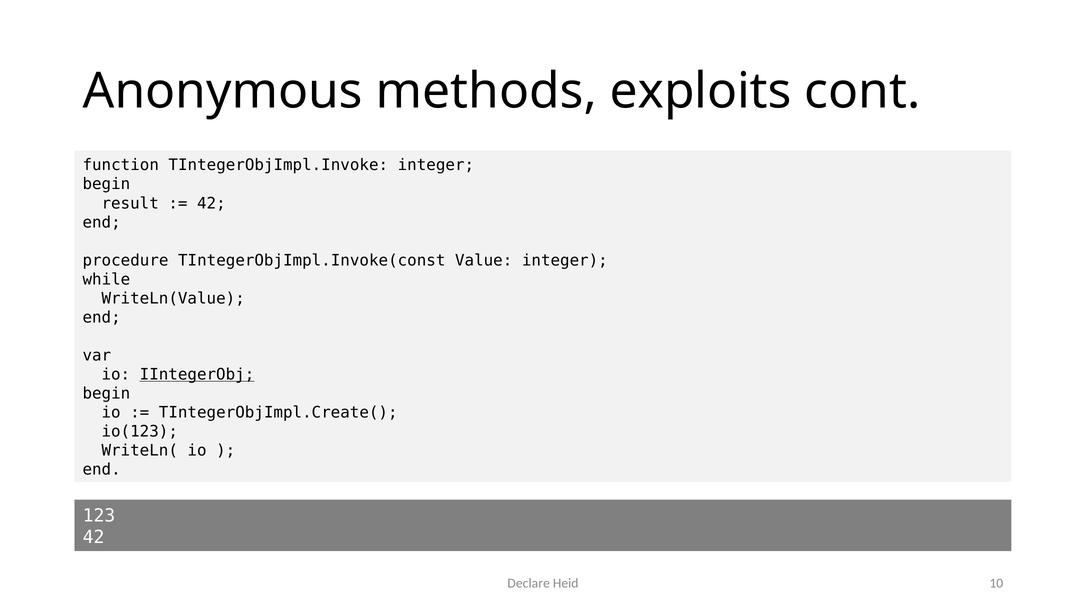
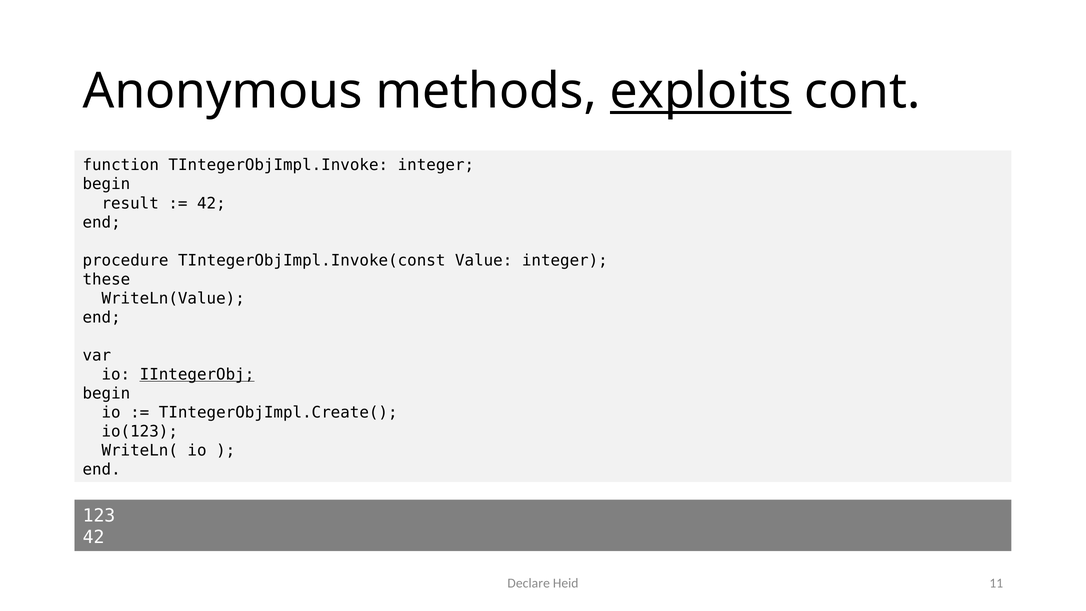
exploits underline: none -> present
while: while -> these
10: 10 -> 11
